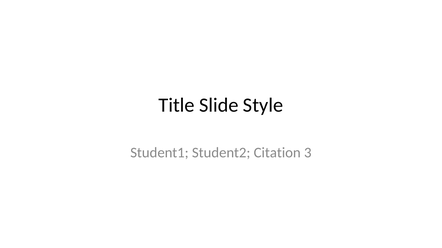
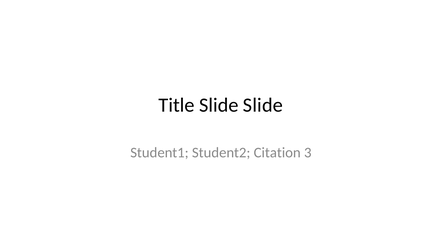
Slide Style: Style -> Slide
